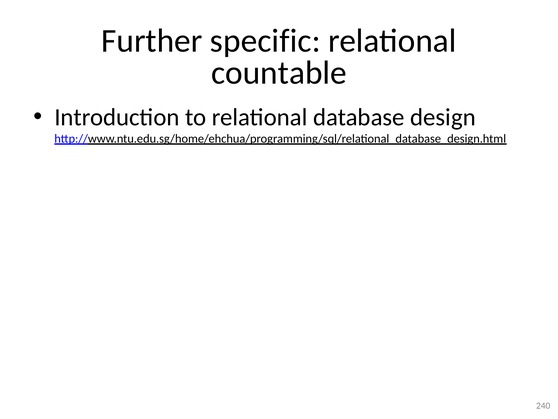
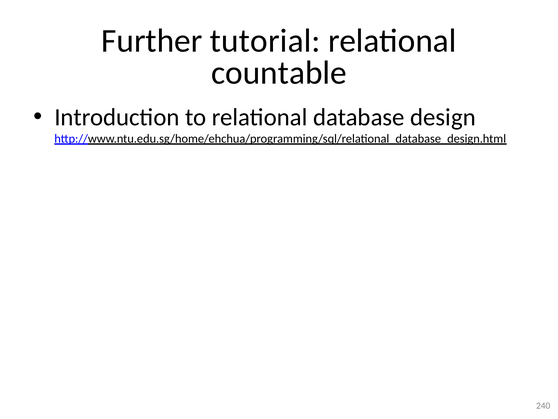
specific: specific -> tutorial
